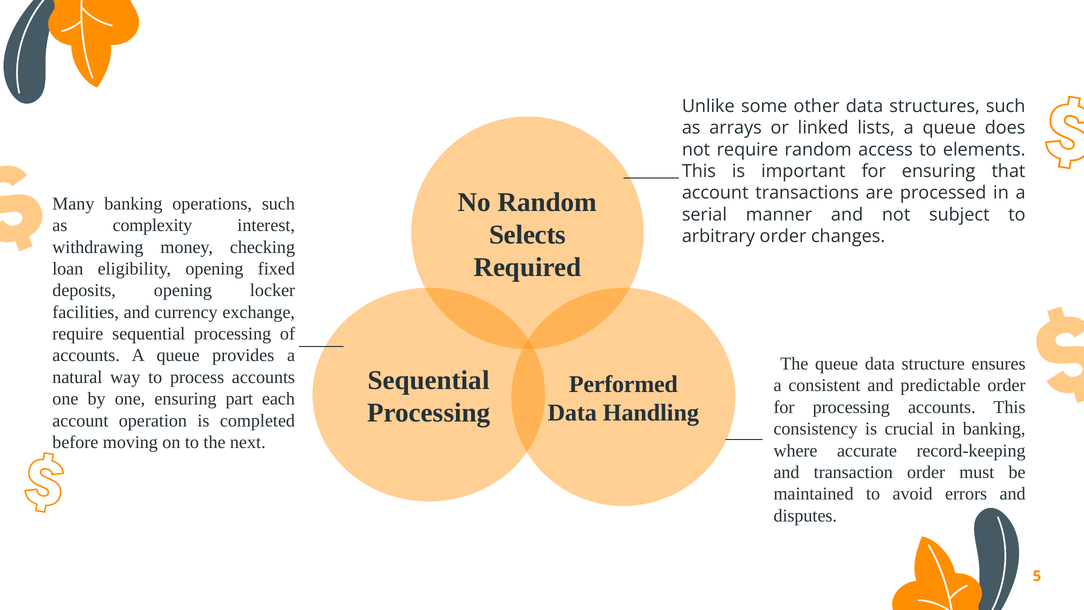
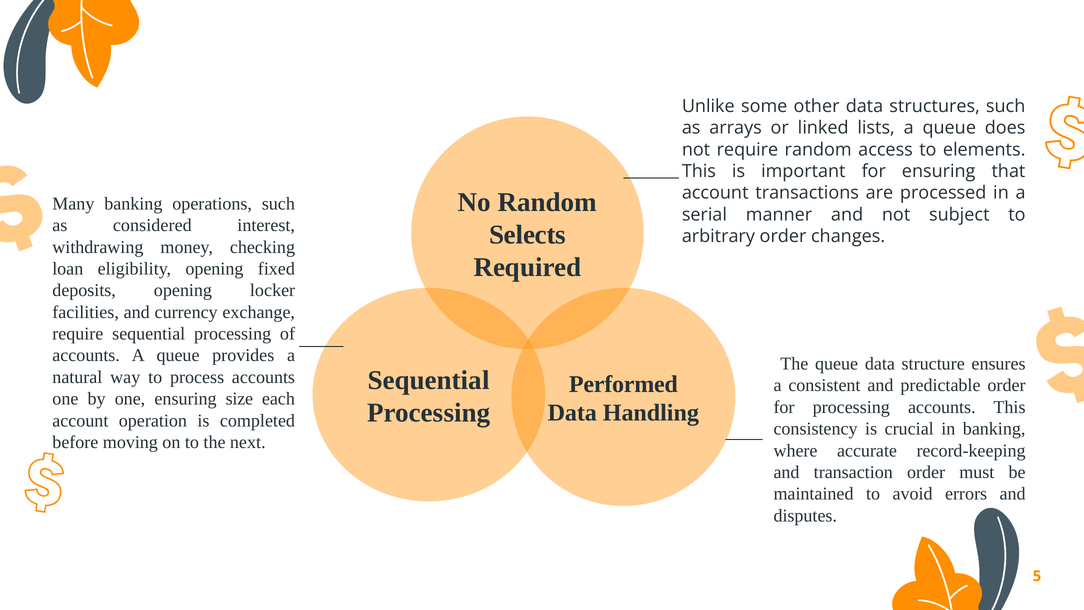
complexity: complexity -> considered
part: part -> size
